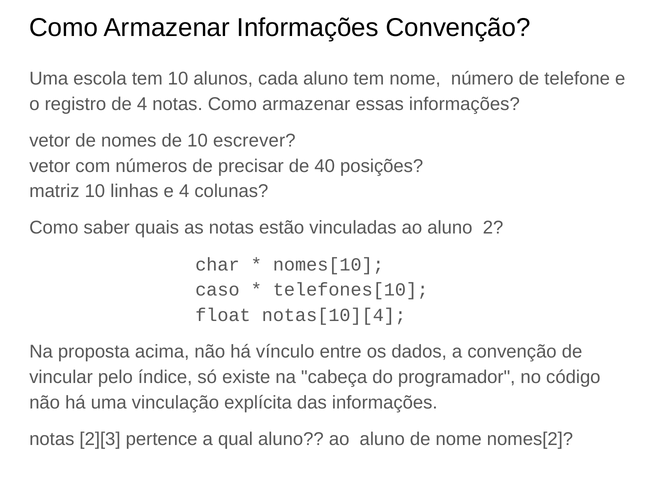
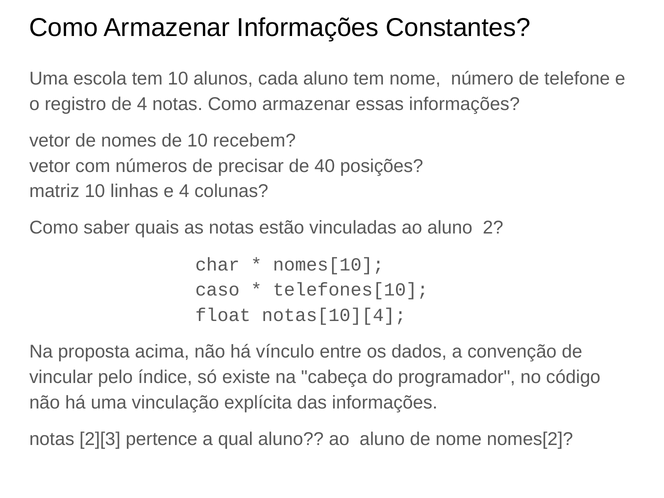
Informações Convenção: Convenção -> Constantes
escrever: escrever -> recebem
